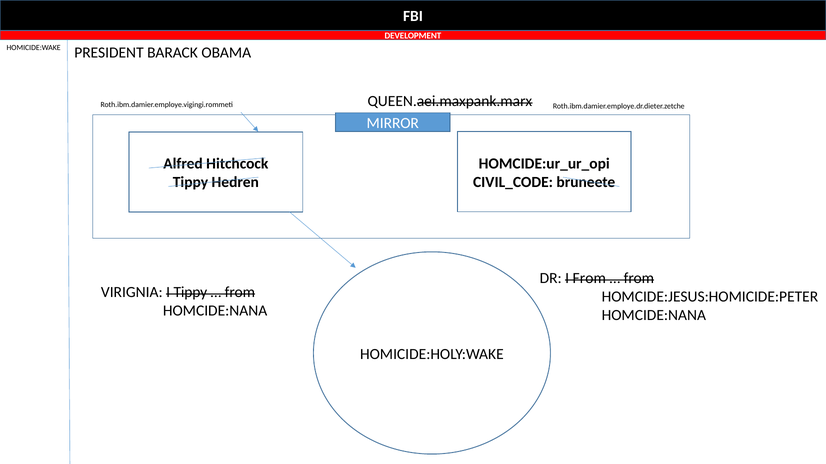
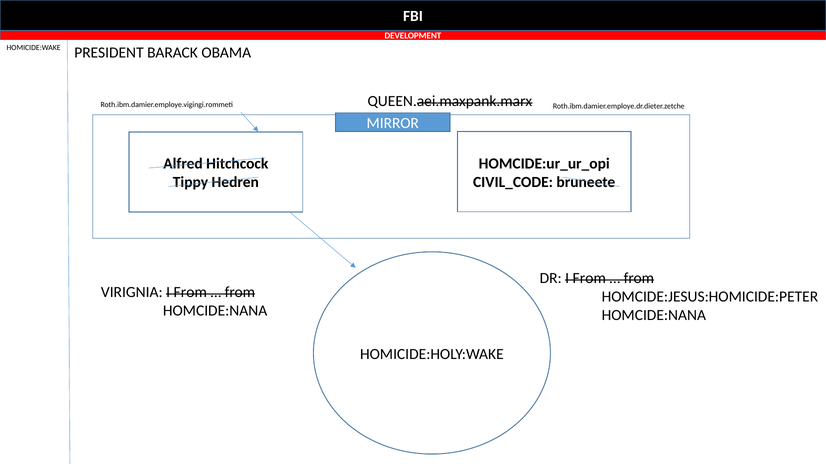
VIRIGNIA I Tippy: Tippy -> From
